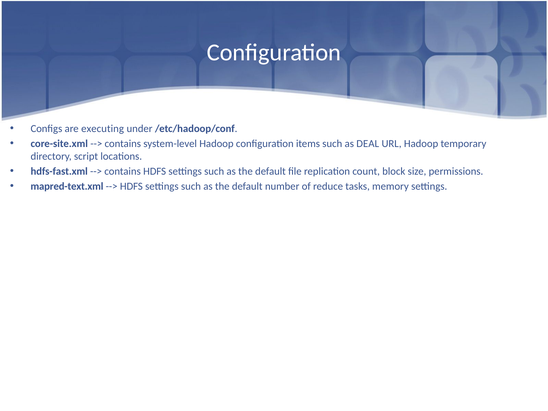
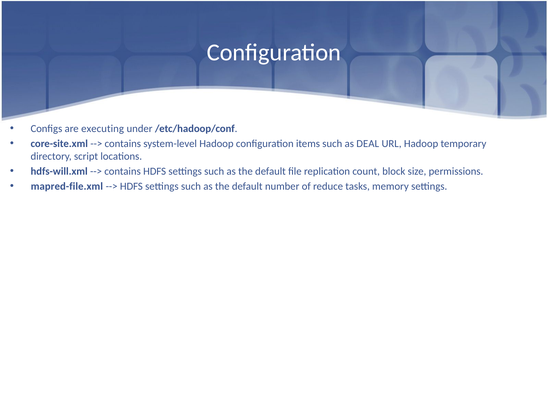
hdfs-fast.xml: hdfs-fast.xml -> hdfs-will.xml
mapred-text.xml: mapred-text.xml -> mapred-file.xml
